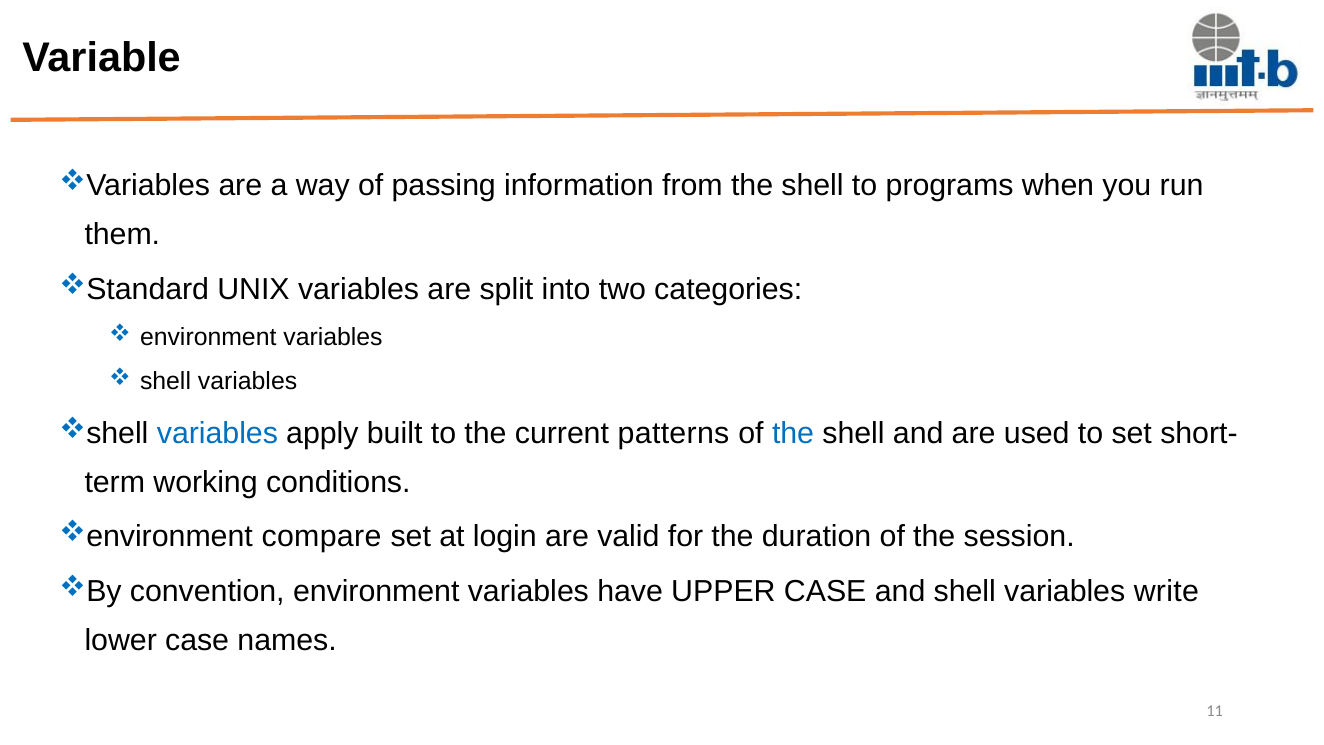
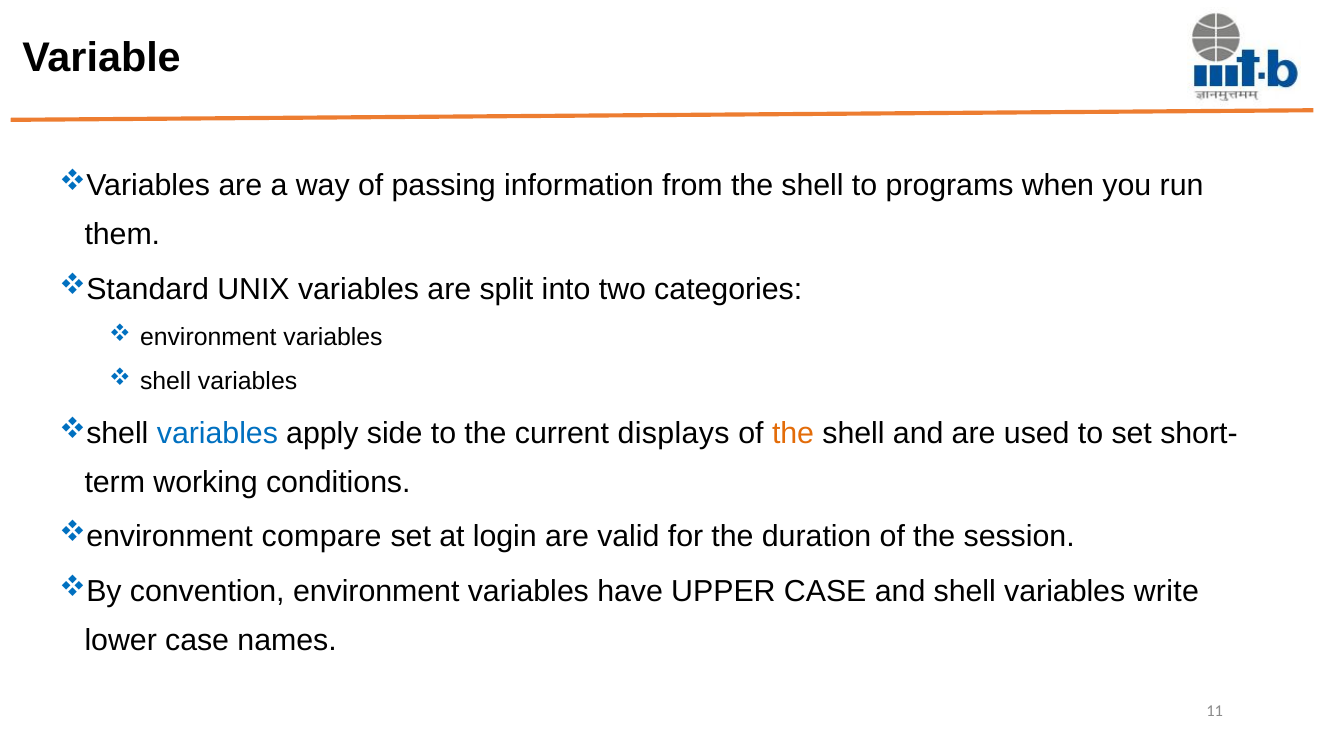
built: built -> side
patterns: patterns -> displays
the at (793, 433) colour: blue -> orange
